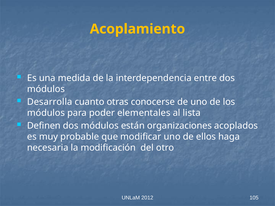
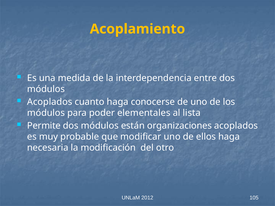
Desarrolla at (50, 102): Desarrolla -> Acoplados
cuanto otras: otras -> haga
Definen: Definen -> Permite
